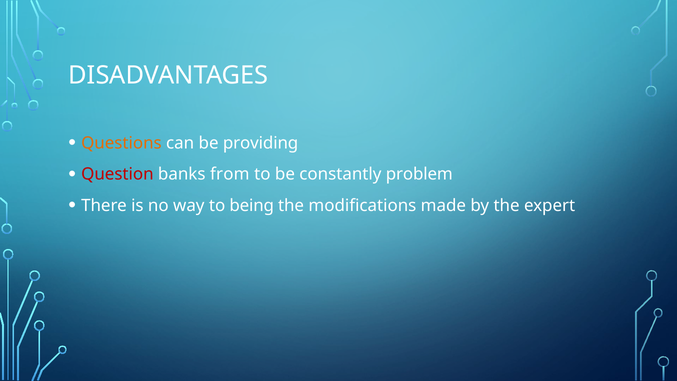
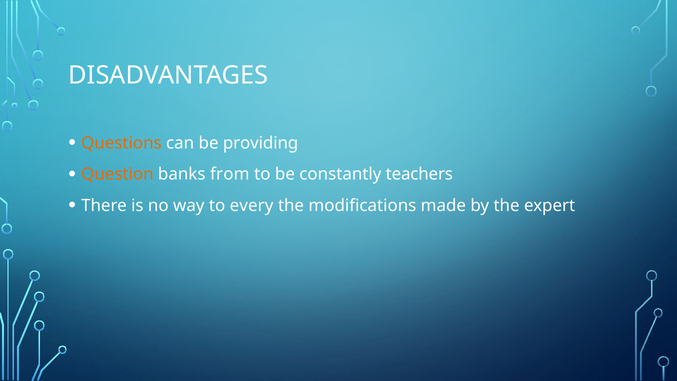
Question colour: red -> orange
problem: problem -> teachers
being: being -> every
